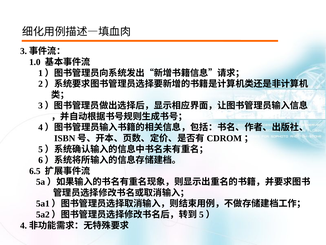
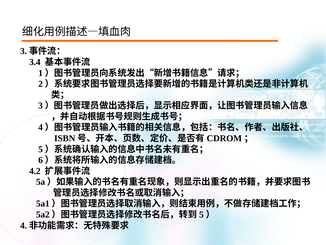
1.0: 1.0 -> 3.4
6.5: 6.5 -> 4.2
